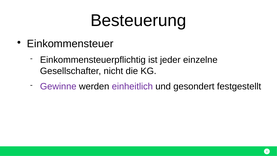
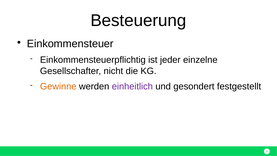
Gewinne colour: purple -> orange
